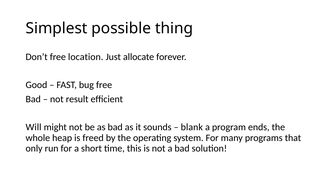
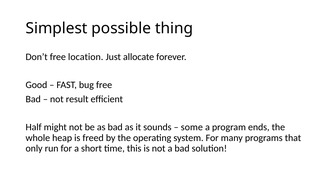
Will: Will -> Half
blank: blank -> some
